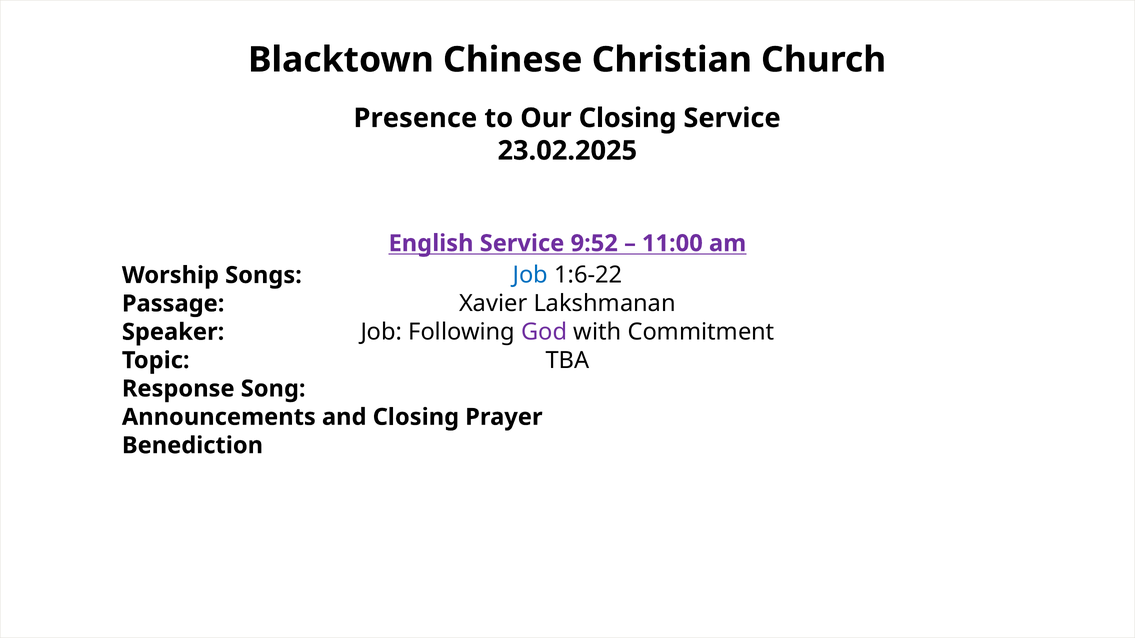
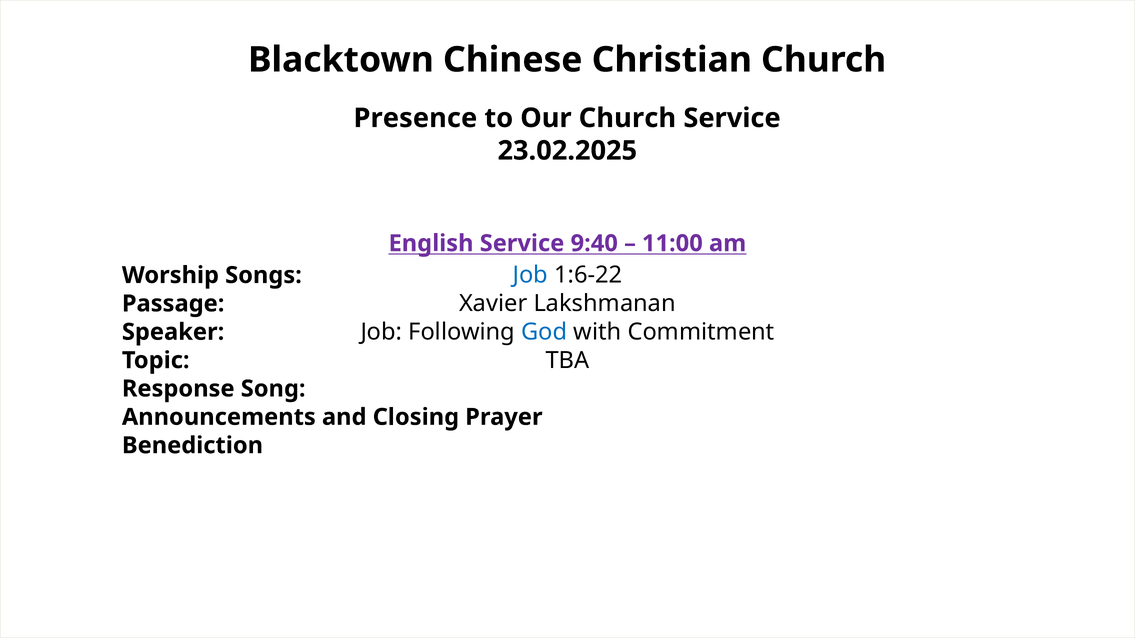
Our Closing: Closing -> Church
9:52: 9:52 -> 9:40
God colour: purple -> blue
